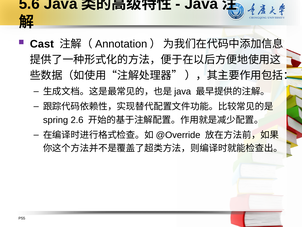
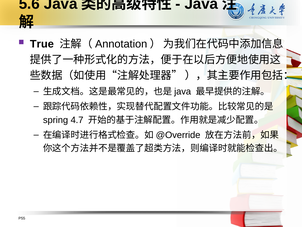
Cast: Cast -> True
2.6: 2.6 -> 4.7
